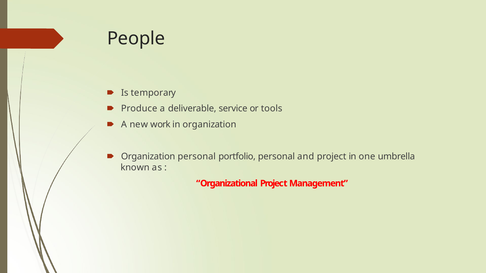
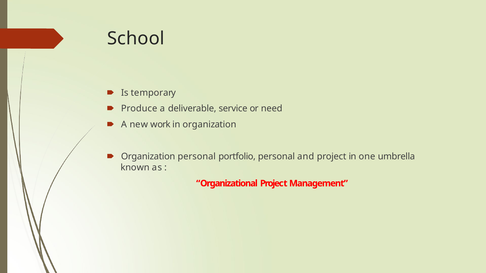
People: People -> School
tools: tools -> need
